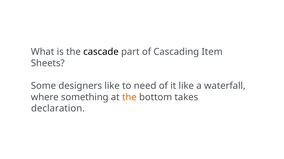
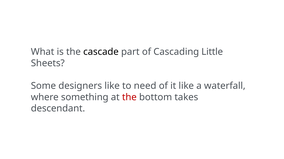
Item: Item -> Little
the at (129, 98) colour: orange -> red
declaration: declaration -> descendant
